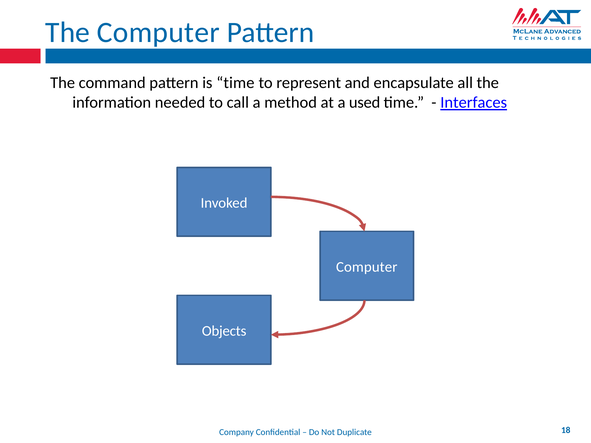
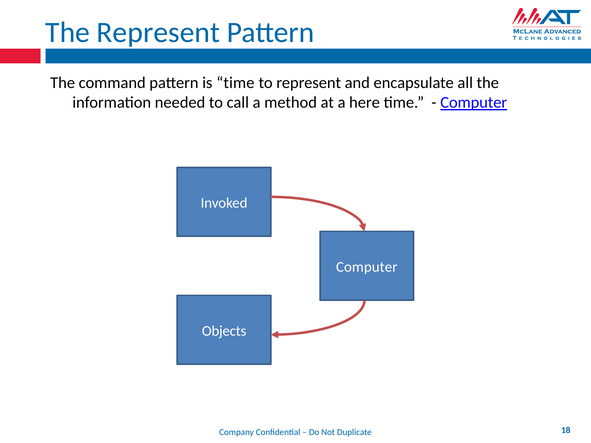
The Computer: Computer -> Represent
used: used -> here
Interfaces at (474, 103): Interfaces -> Computer
